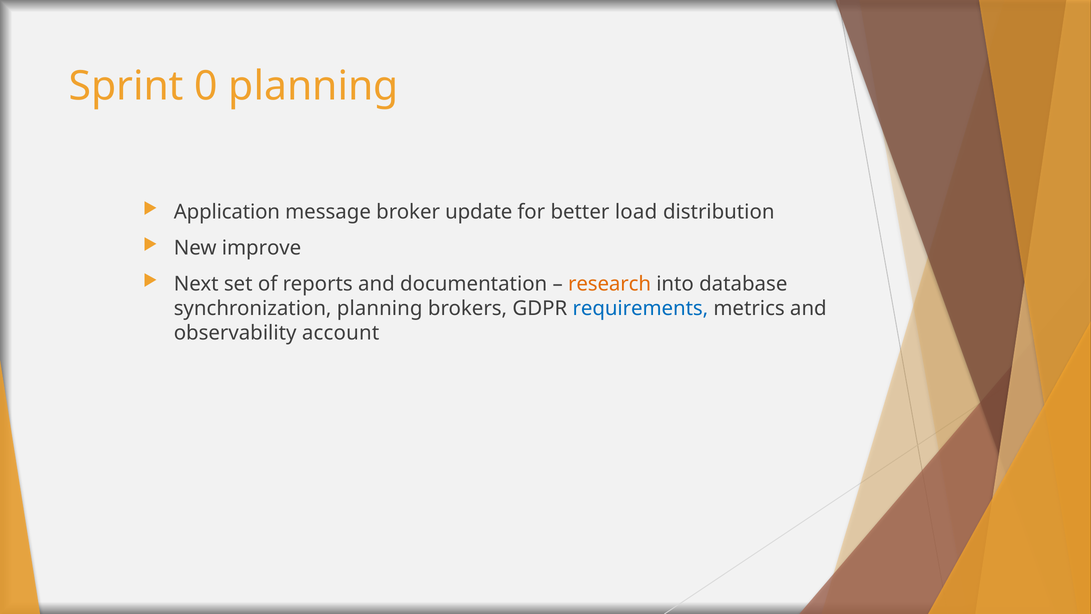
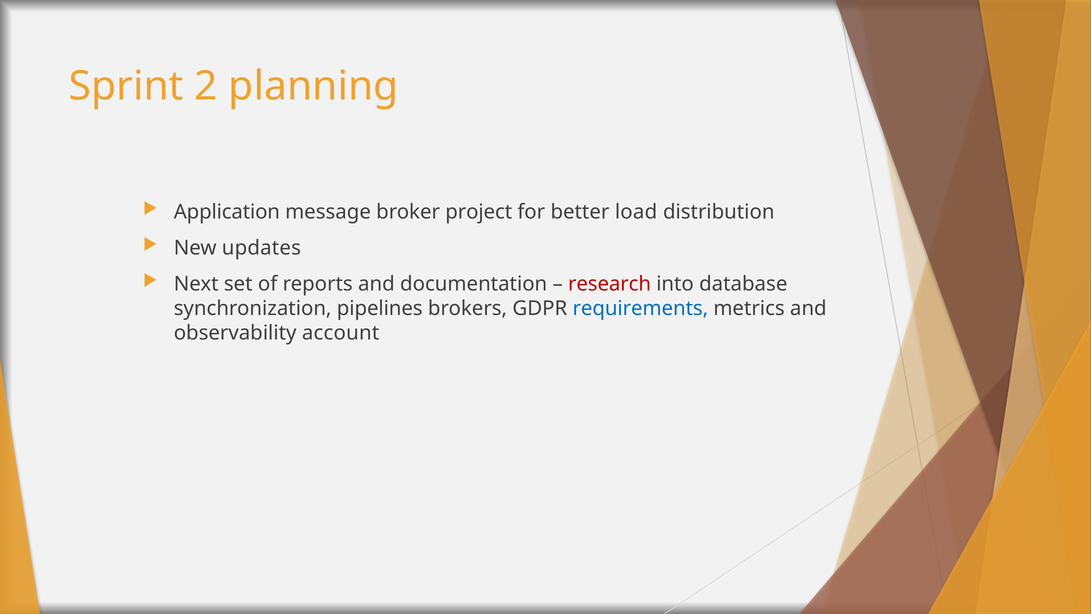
0: 0 -> 2
update: update -> project
improve: improve -> updates
research colour: orange -> red
synchronization planning: planning -> pipelines
